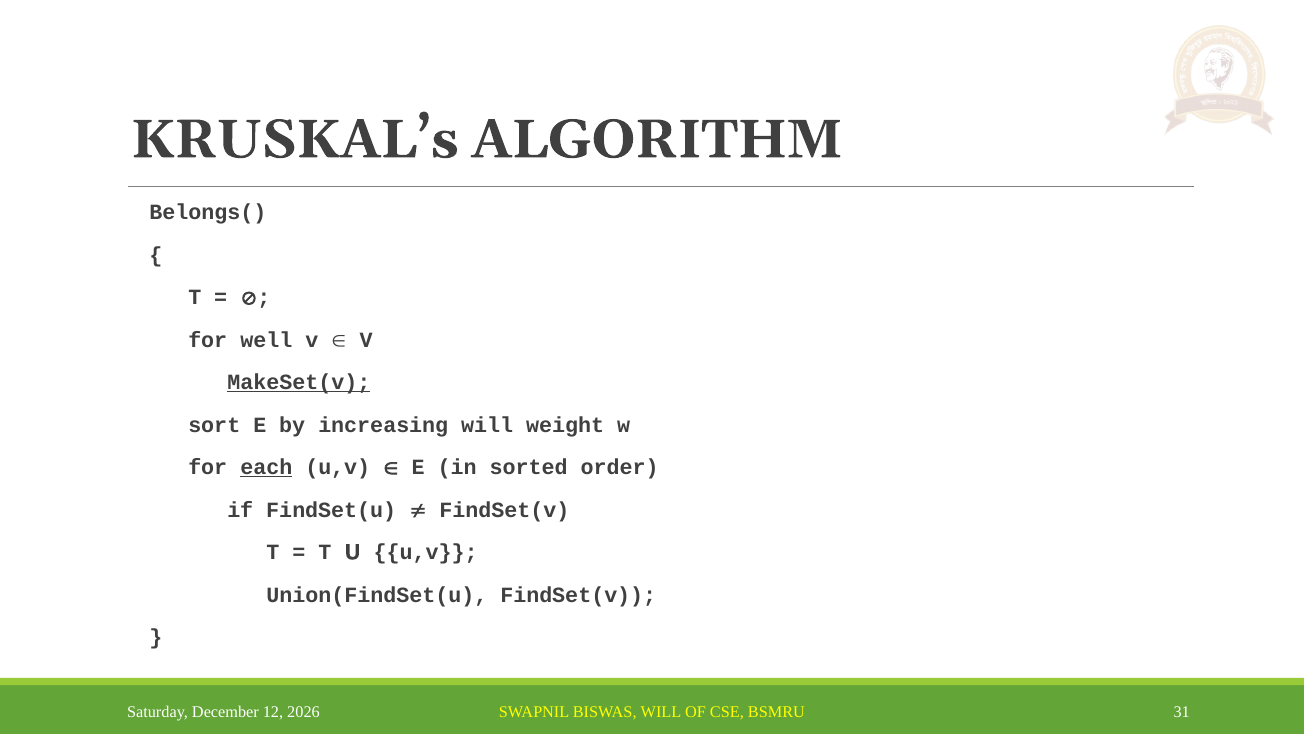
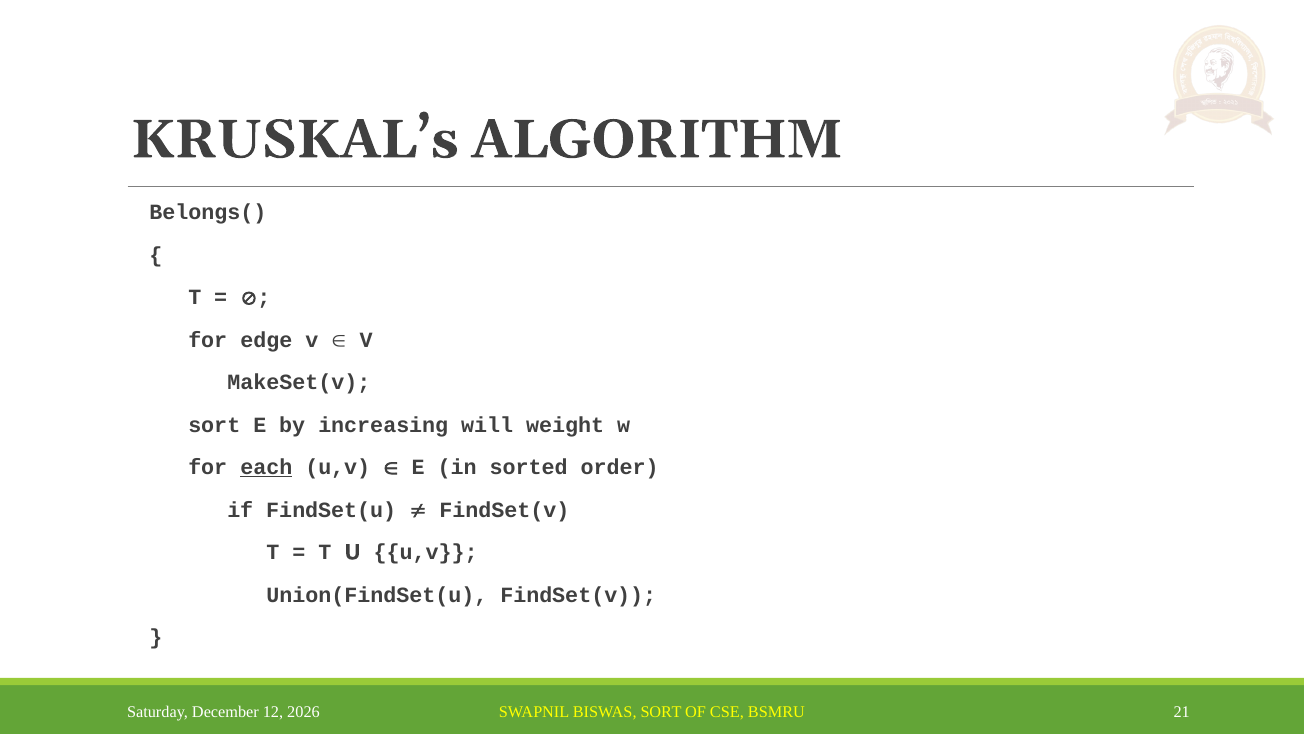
well: well -> edge
MakeSet(v underline: present -> none
BISWAS WILL: WILL -> SORT
31: 31 -> 21
